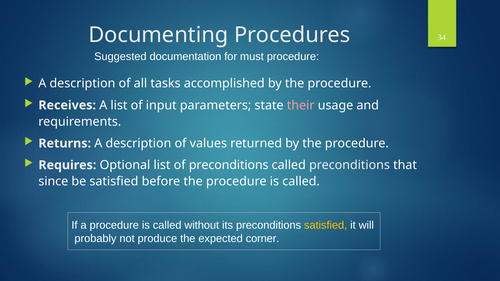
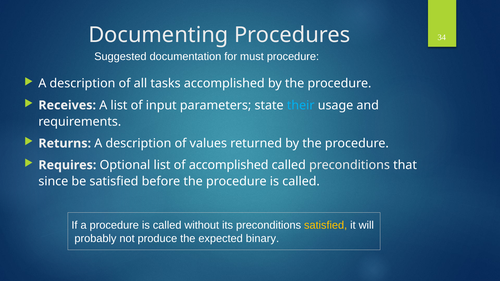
their colour: pink -> light blue
of preconditions: preconditions -> accomplished
corner: corner -> binary
